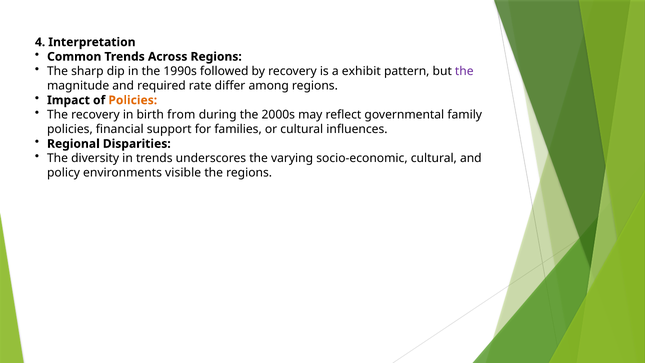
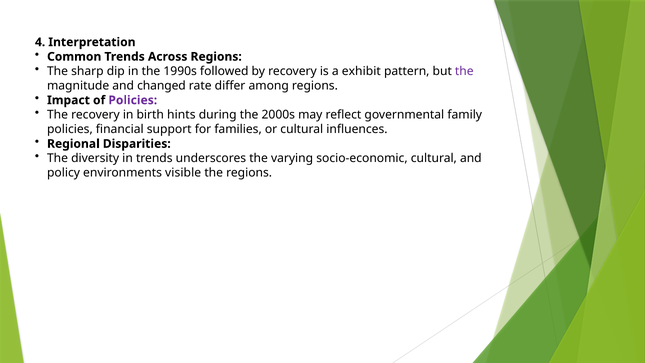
required: required -> changed
Policies at (133, 100) colour: orange -> purple
from: from -> hints
